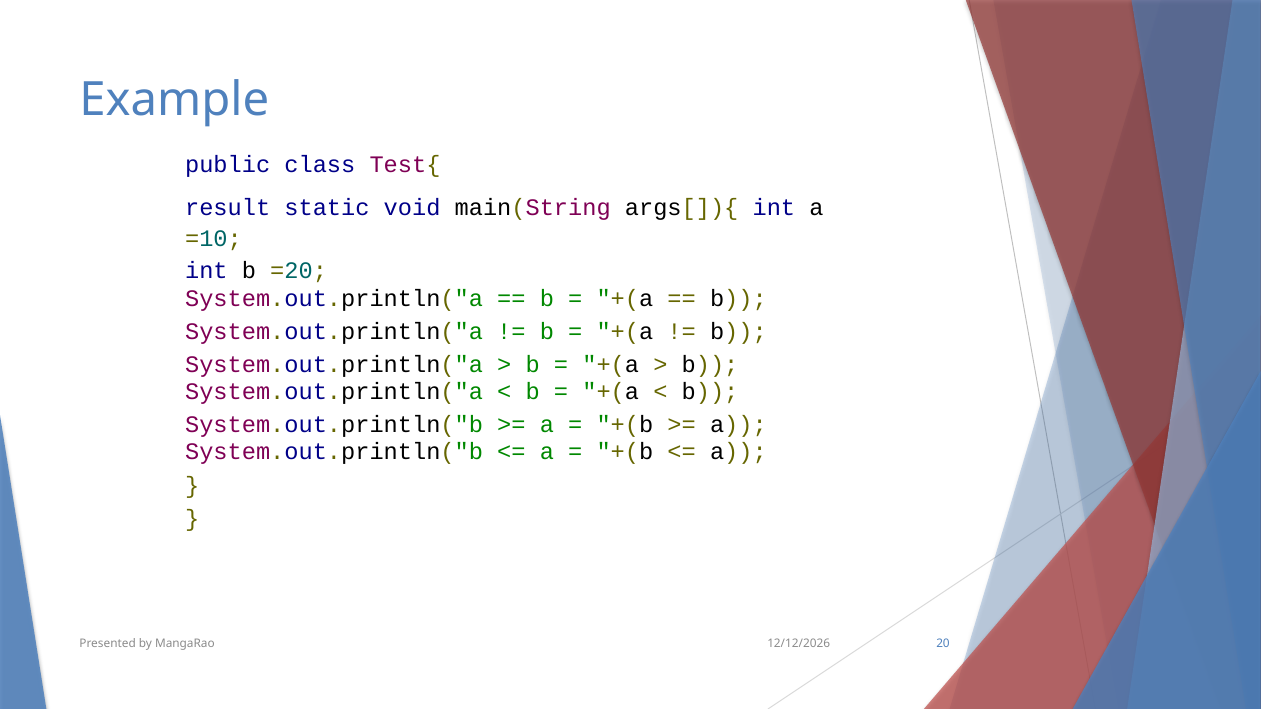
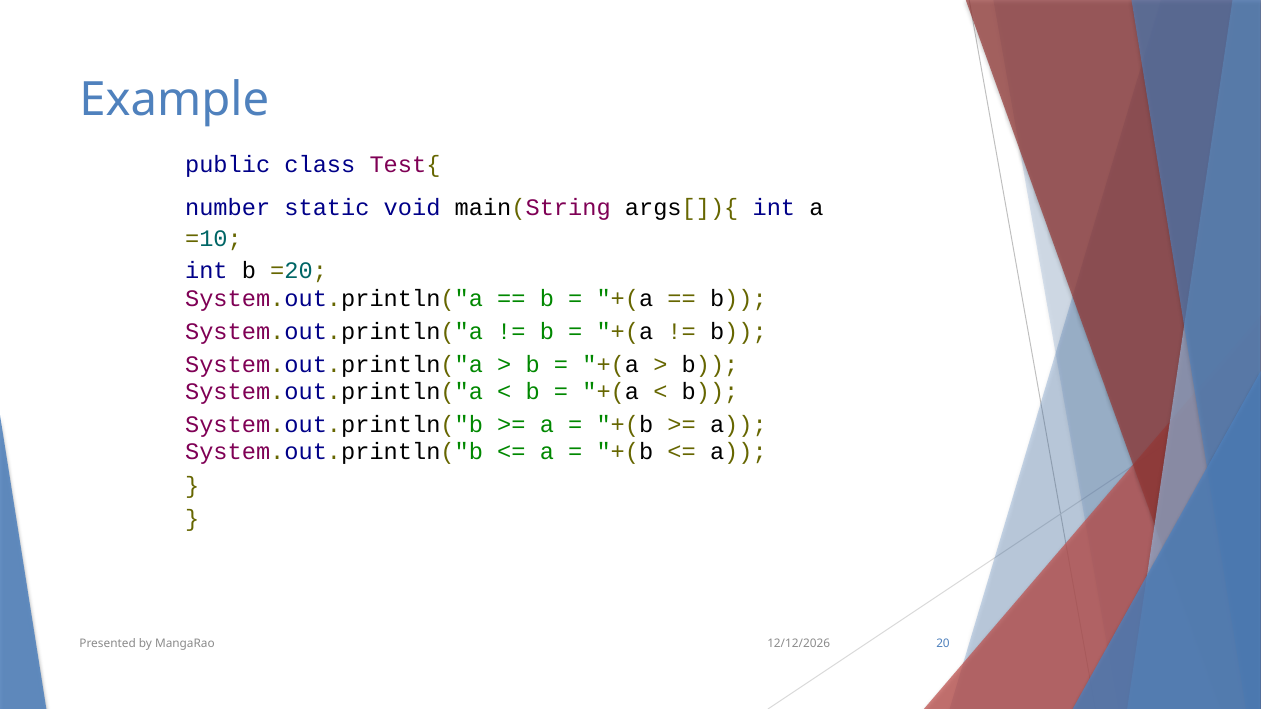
result: result -> number
